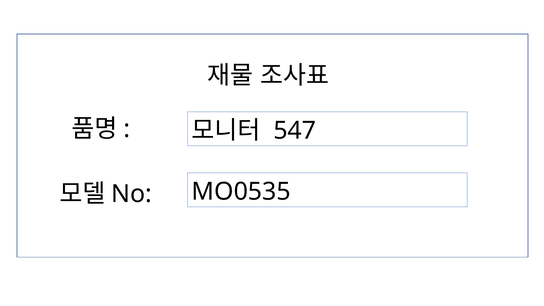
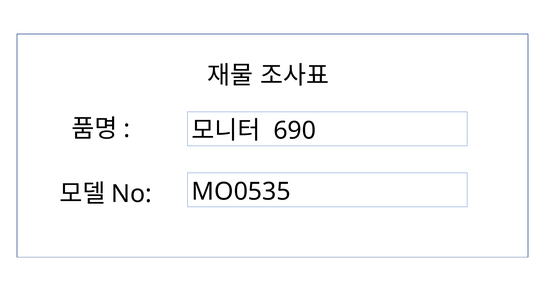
547: 547 -> 690
